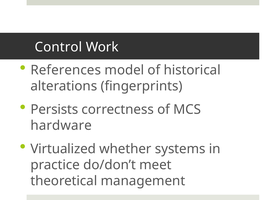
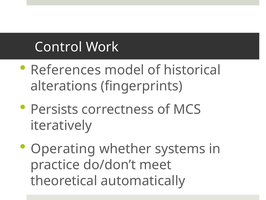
hardware: hardware -> iteratively
Virtualized: Virtualized -> Operating
management: management -> automatically
